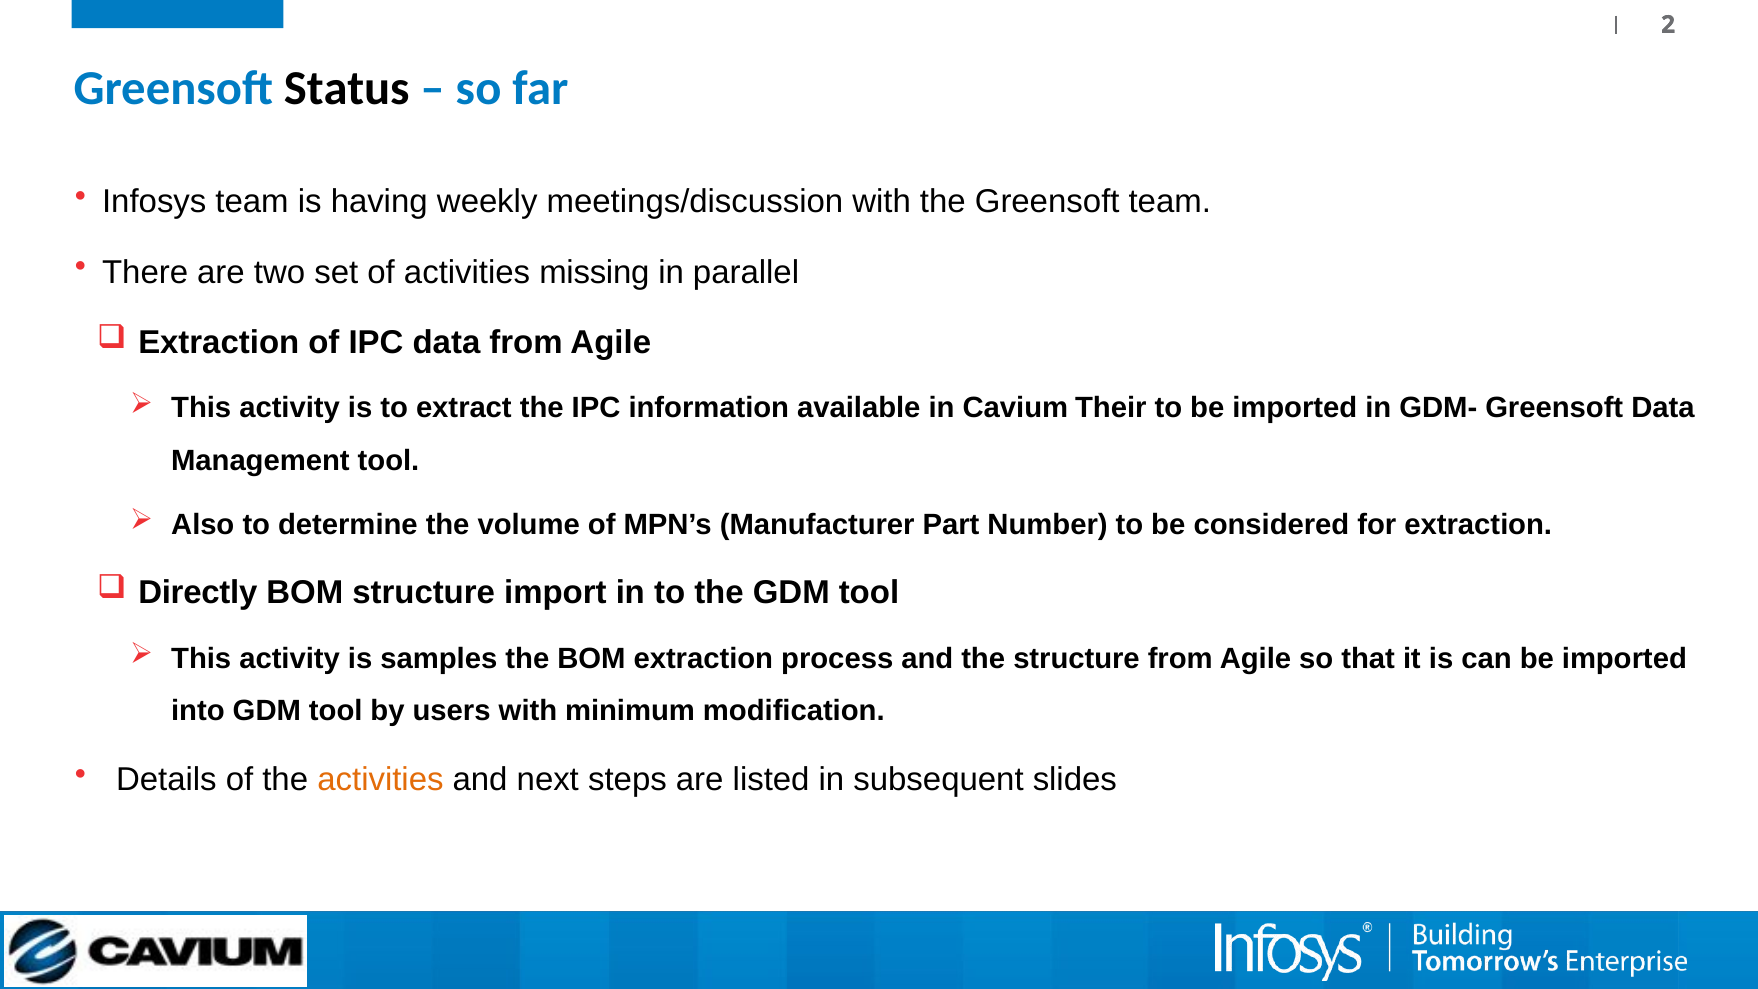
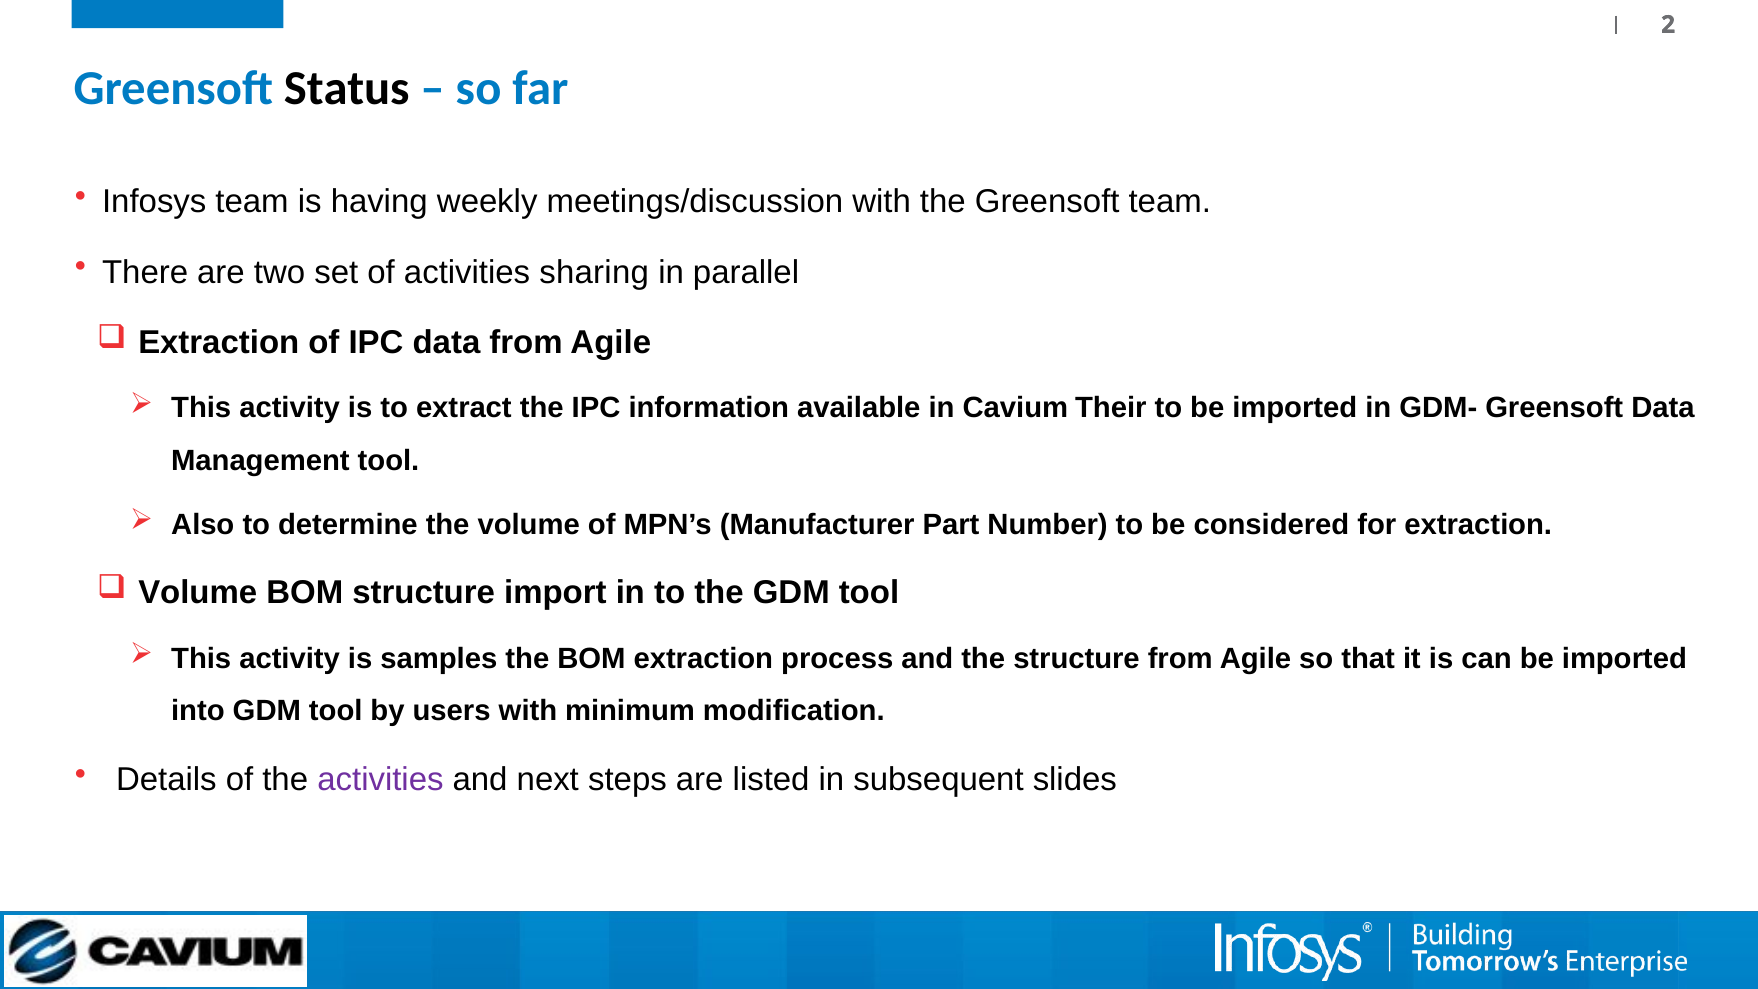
missing: missing -> sharing
Directly at (198, 593): Directly -> Volume
activities at (380, 780) colour: orange -> purple
